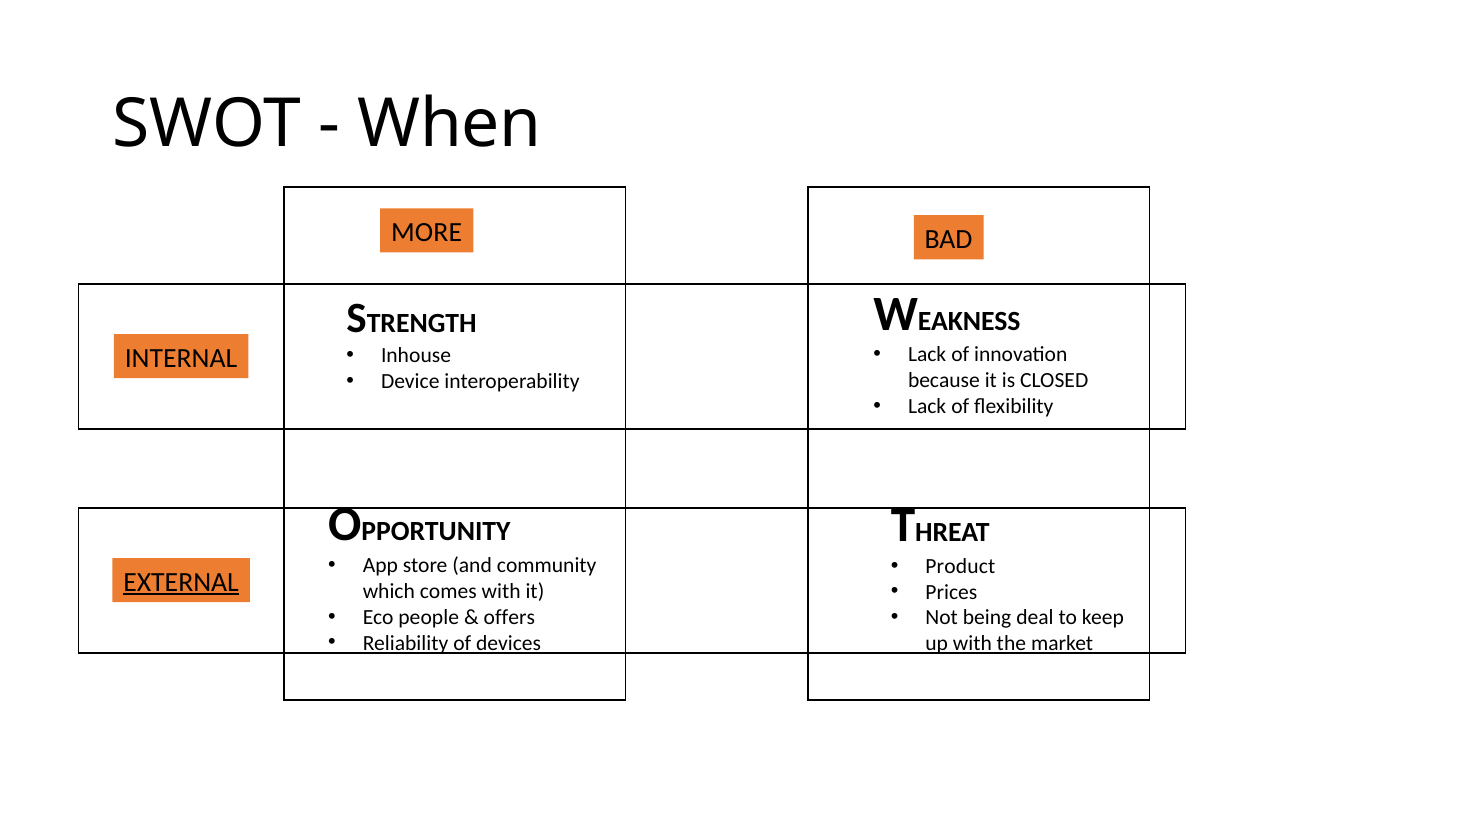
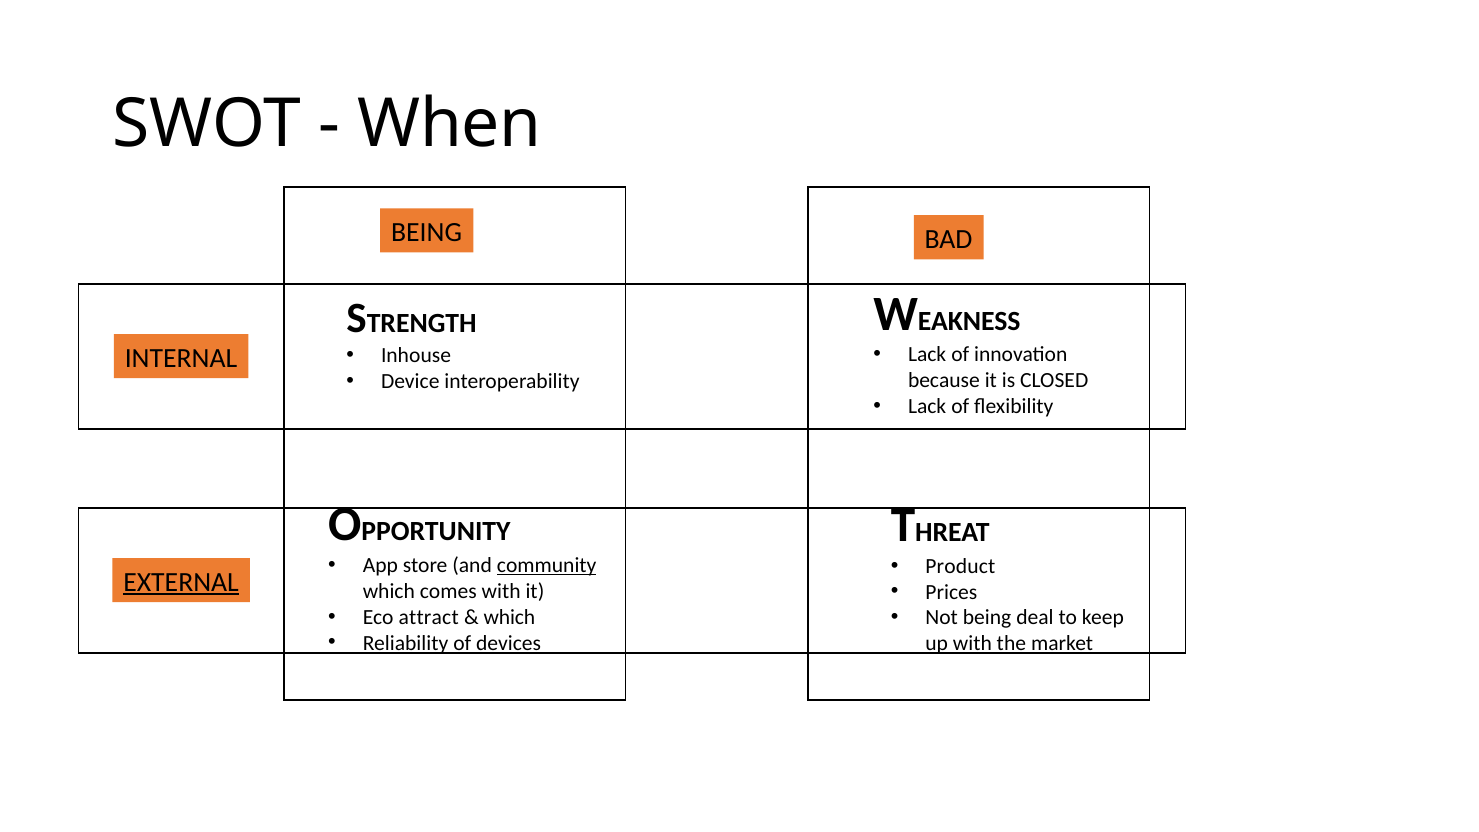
MORE at (427, 232): MORE -> BEING
community underline: none -> present
people: people -> attract
offers at (509, 617): offers -> which
